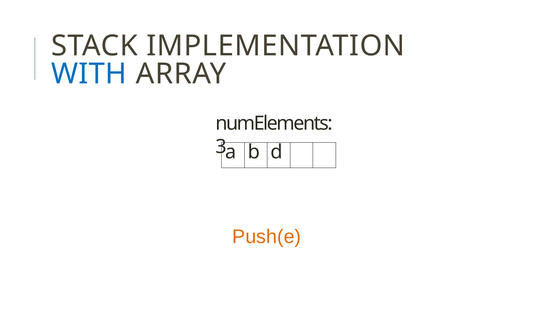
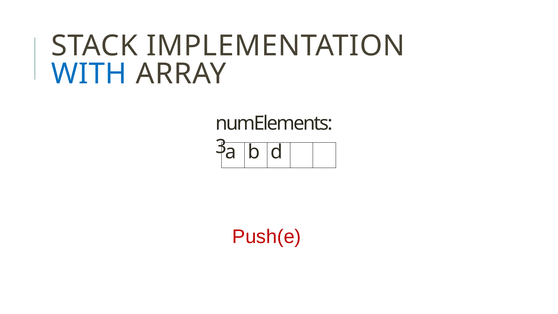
Push(e colour: orange -> red
